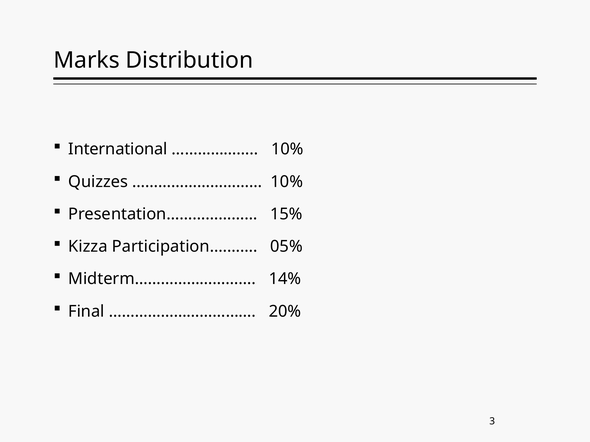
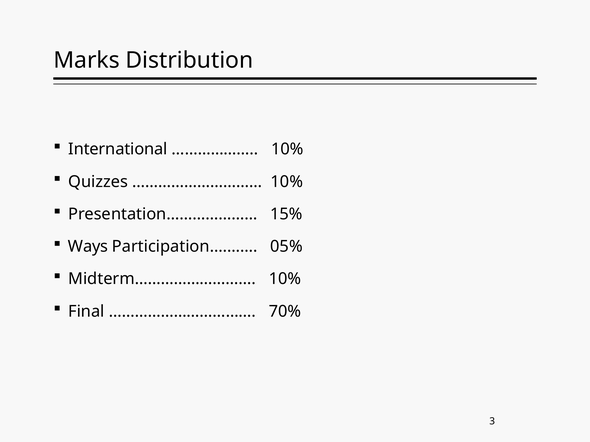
Kizza: Kizza -> Ways
Midterm……………………… 14%: 14% -> 10%
20%: 20% -> 70%
